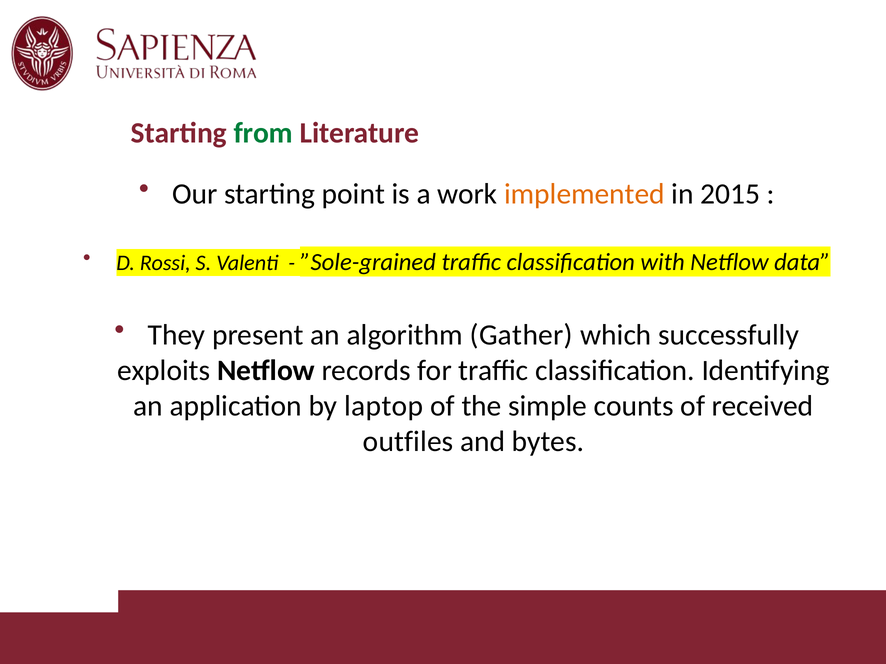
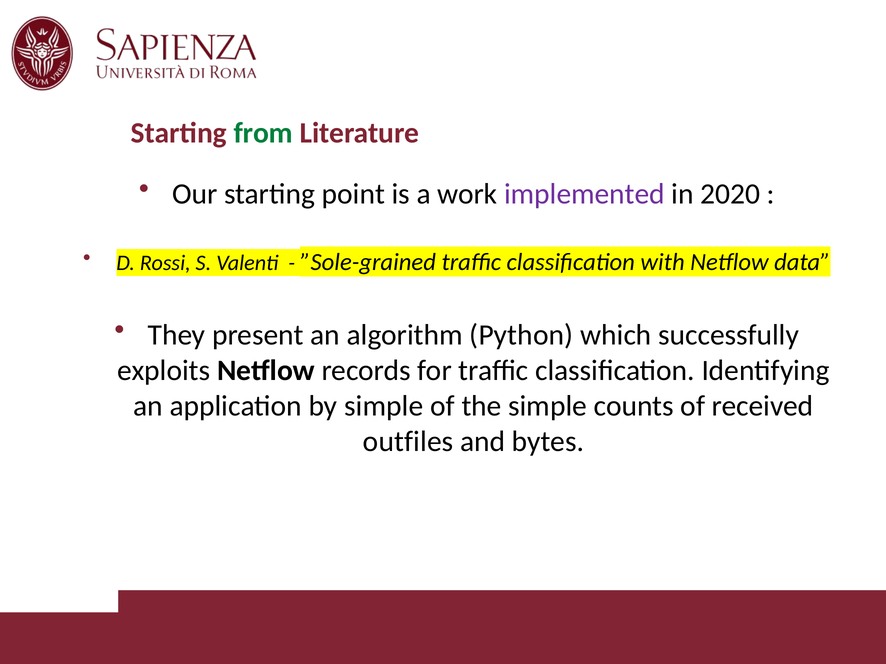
implemented colour: orange -> purple
2015: 2015 -> 2020
Gather: Gather -> Python
by laptop: laptop -> simple
